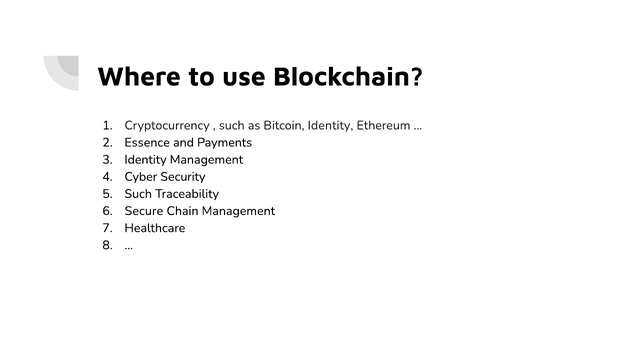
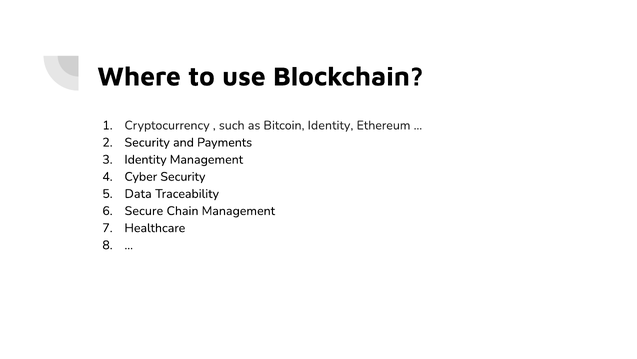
Essence at (147, 142): Essence -> Security
Such at (138, 193): Such -> Data
